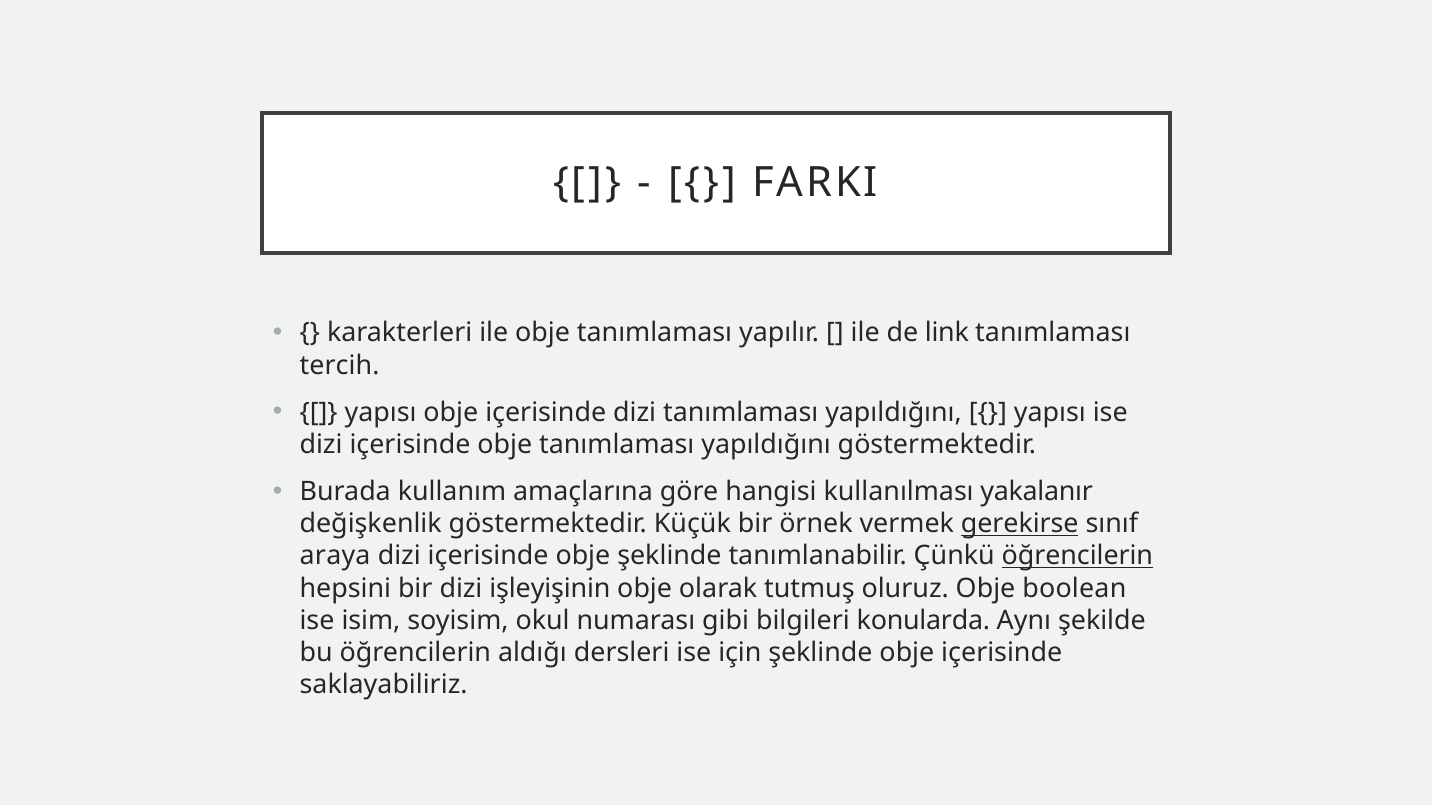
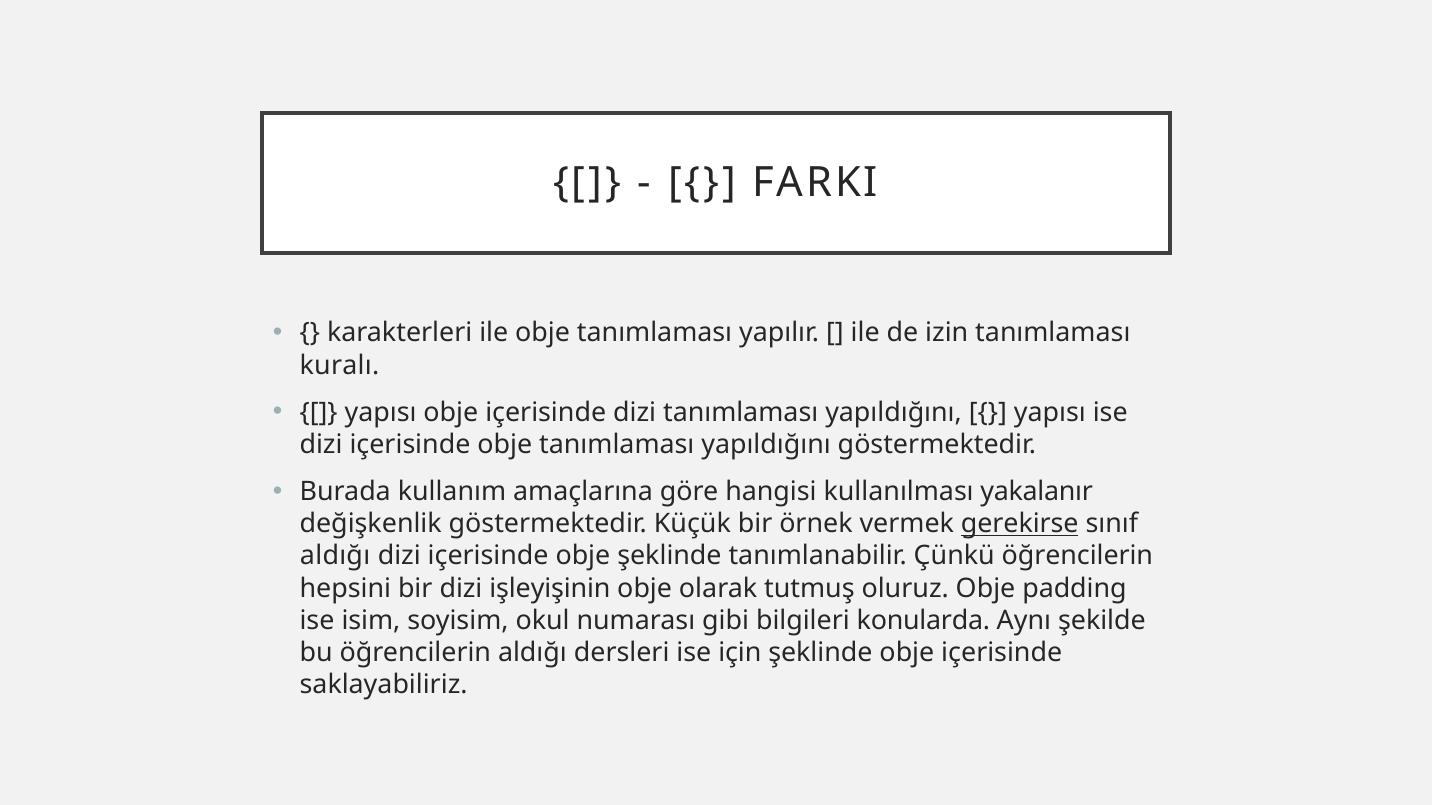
link: link -> izin
tercih: tercih -> kuralı
araya at (335, 556): araya -> aldığı
öğrencilerin at (1077, 556) underline: present -> none
boolean: boolean -> padding
